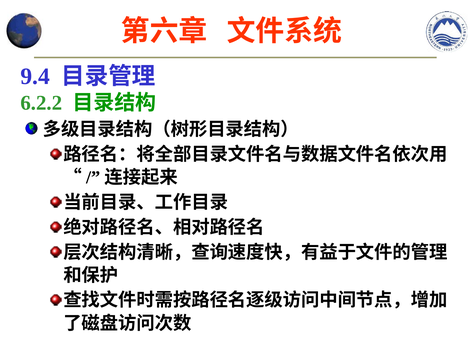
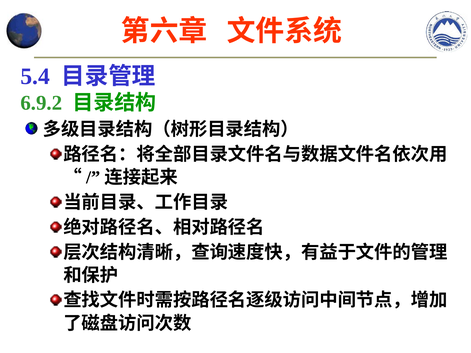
9.4: 9.4 -> 5.4
6.2.2: 6.2.2 -> 6.9.2
